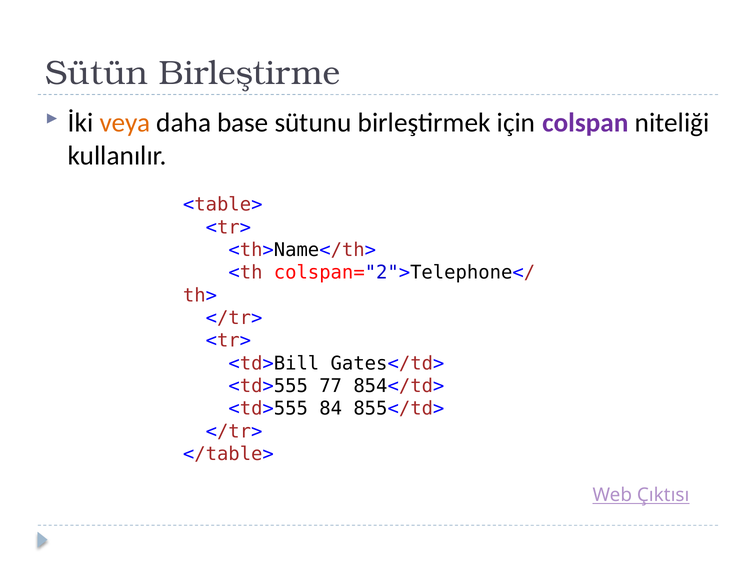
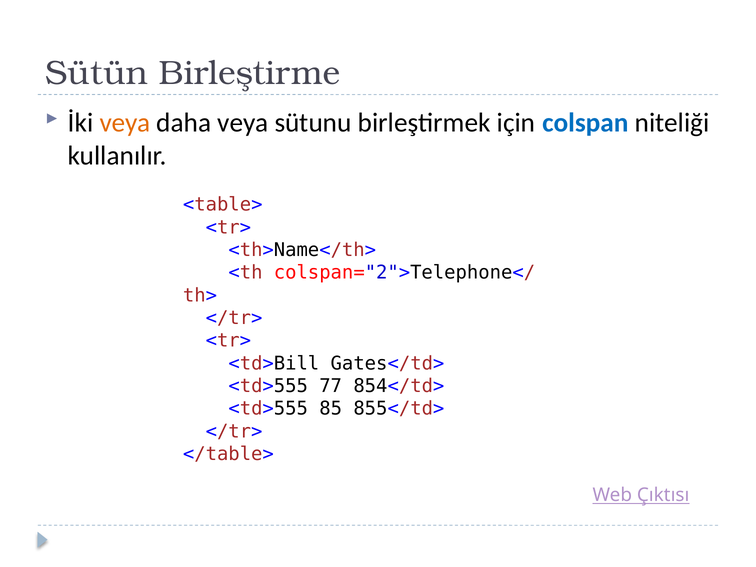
daha base: base -> veya
colspan colour: purple -> blue
84: 84 -> 85
